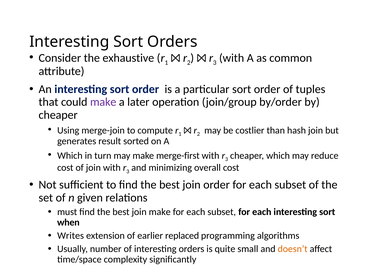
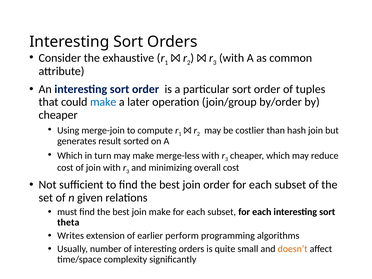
make at (103, 102) colour: purple -> blue
merge-first: merge-first -> merge-less
when: when -> theta
replaced: replaced -> perform
